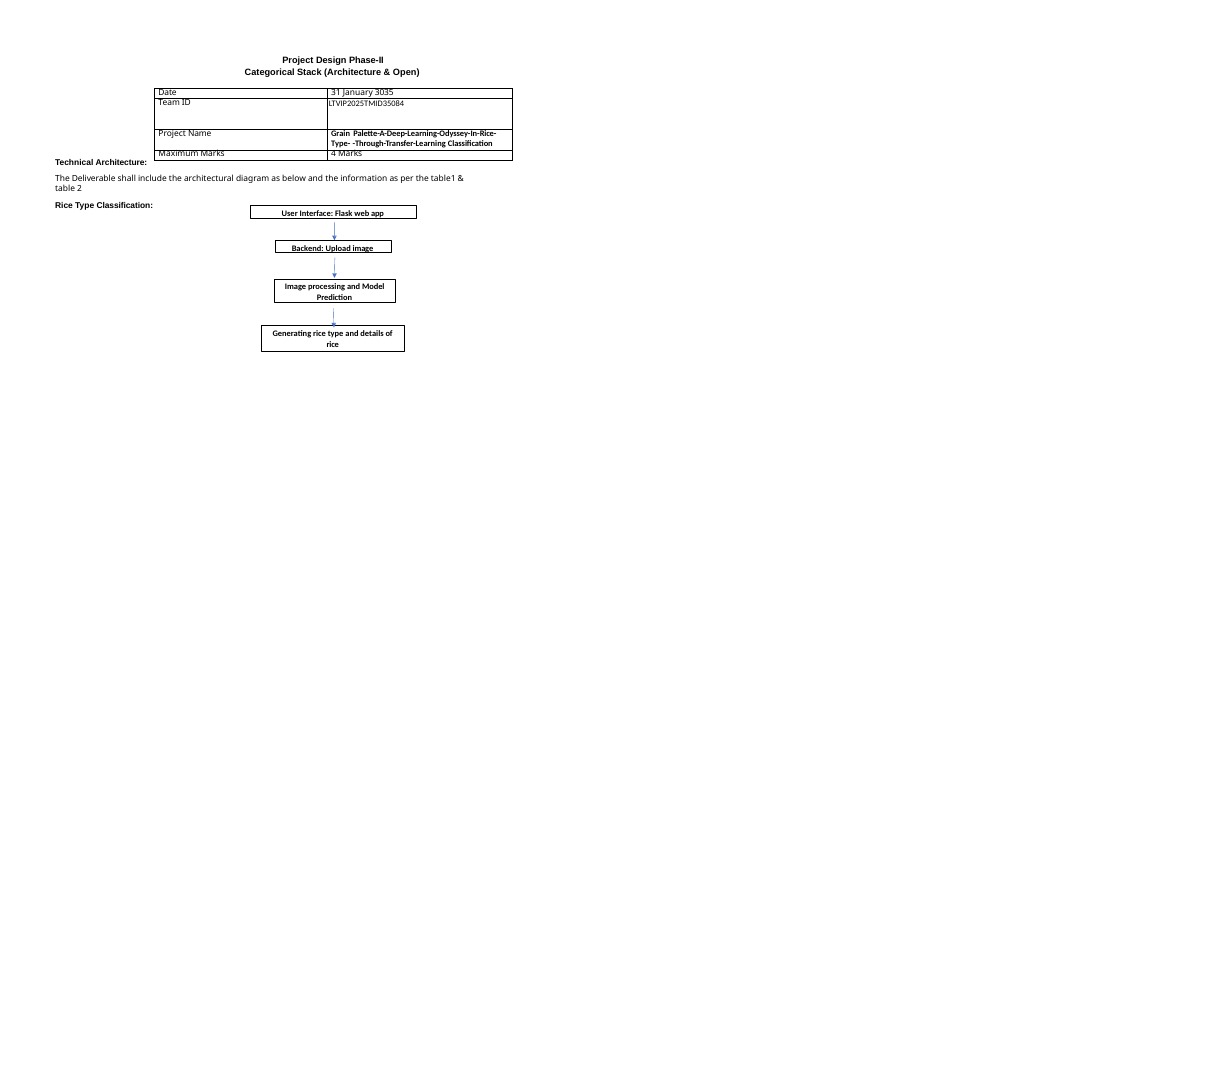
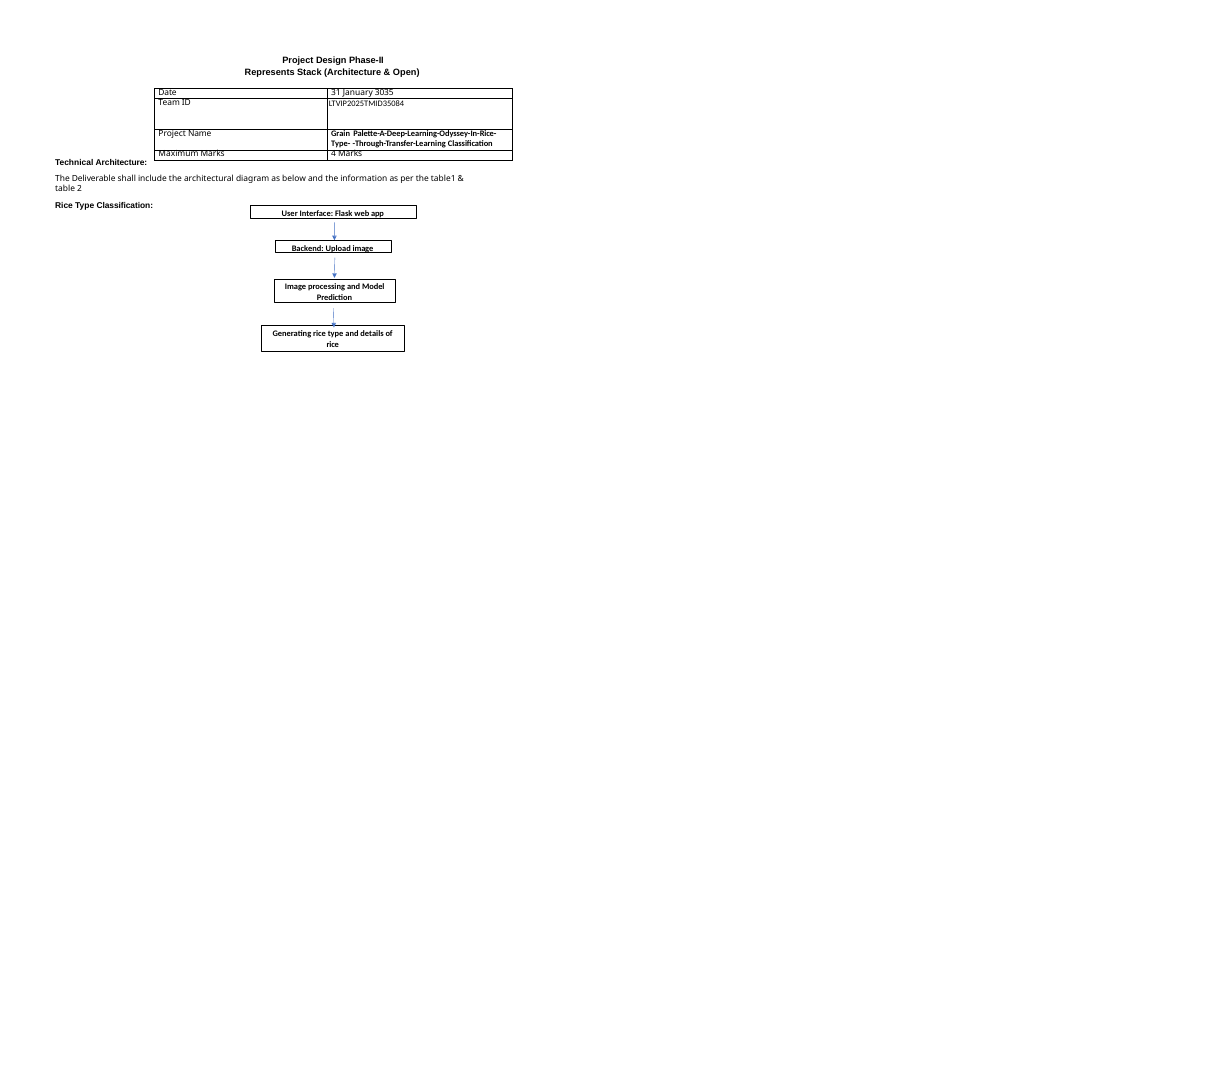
Categorical: Categorical -> Represents
